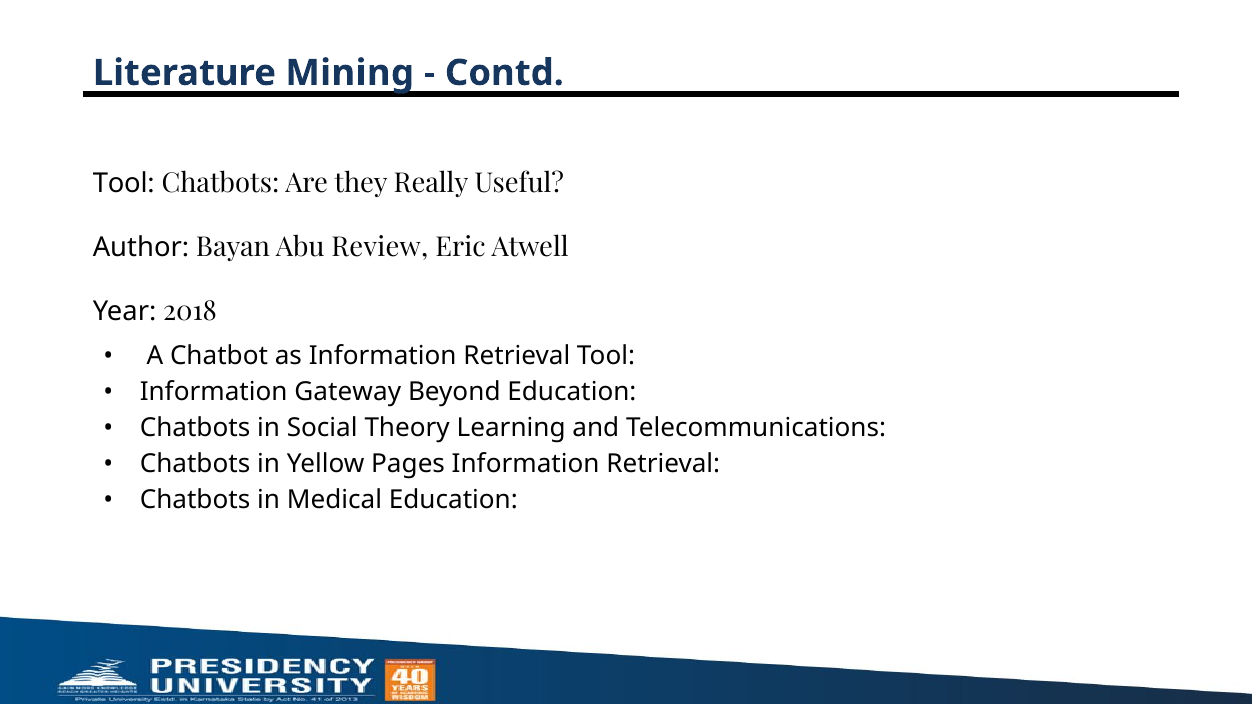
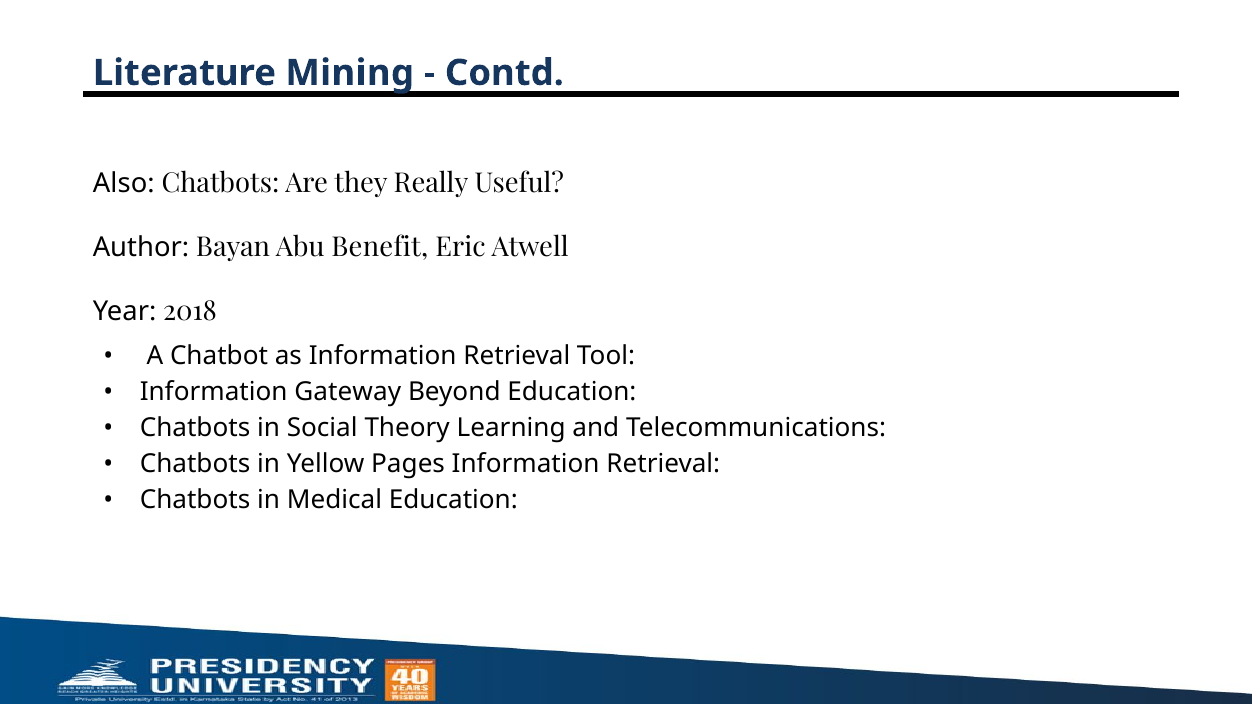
Tool at (120, 184): Tool -> Also
Review: Review -> Benefit
